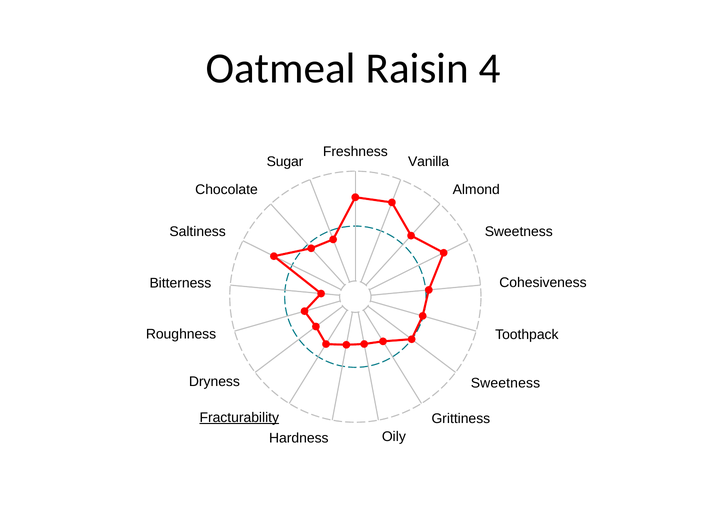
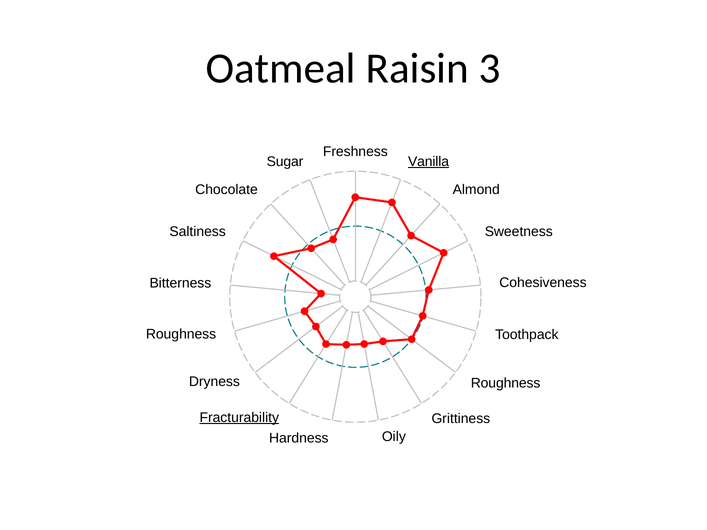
4: 4 -> 3
Vanilla underline: none -> present
Sweetness at (505, 383): Sweetness -> Roughness
